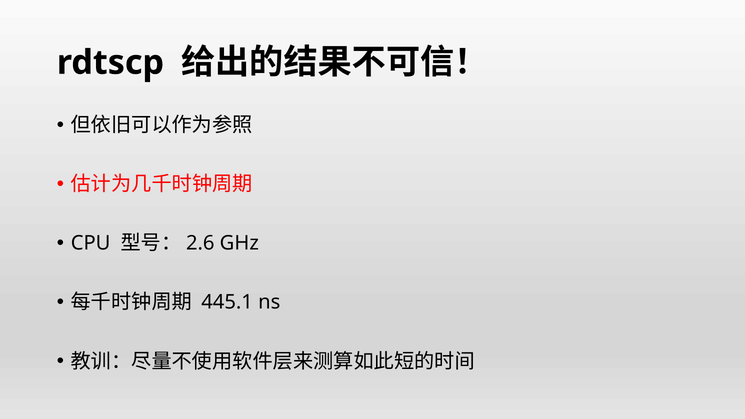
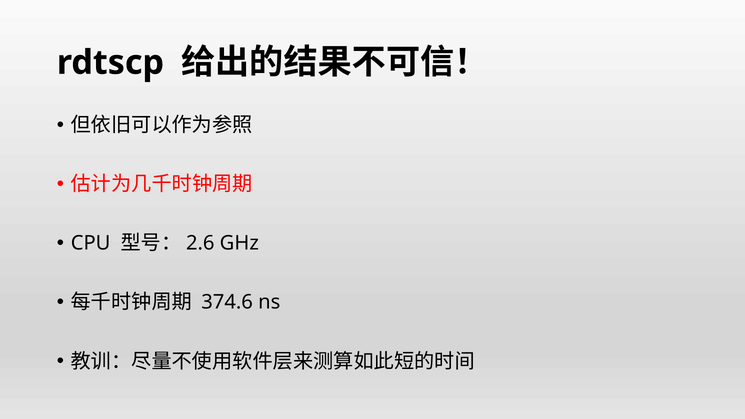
445.1: 445.1 -> 374.6
